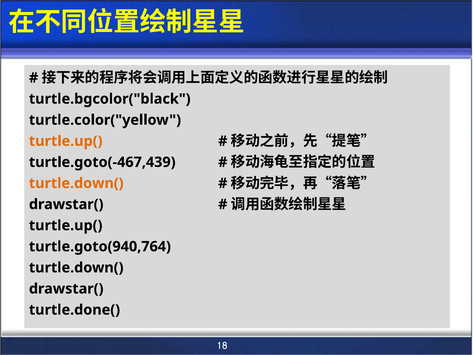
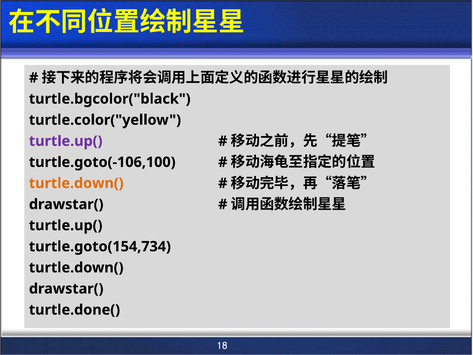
turtle.up( at (66, 141) colour: orange -> purple
turtle.goto(-467,439: turtle.goto(-467,439 -> turtle.goto(-106,100
turtle.goto(940,764: turtle.goto(940,764 -> turtle.goto(154,734
